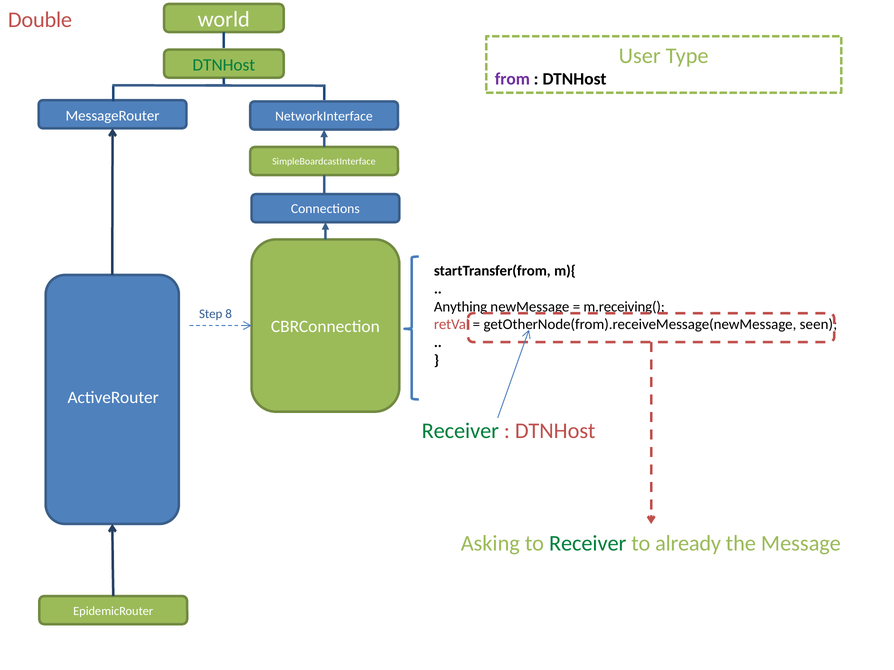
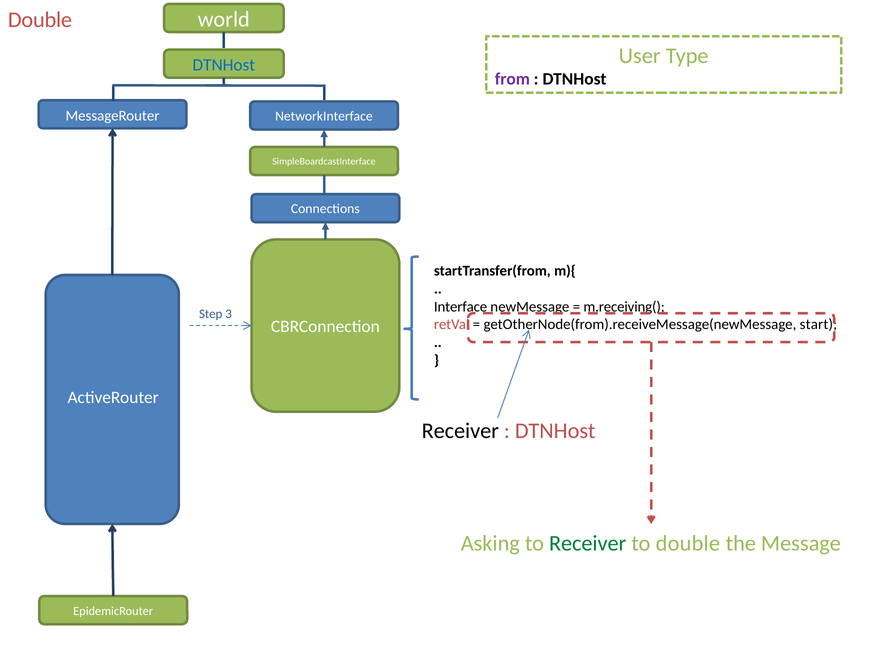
DTNHost at (224, 65) colour: green -> blue
Anything: Anything -> Interface
8: 8 -> 3
seen: seen -> start
Receiver at (460, 431) colour: green -> black
to already: already -> double
